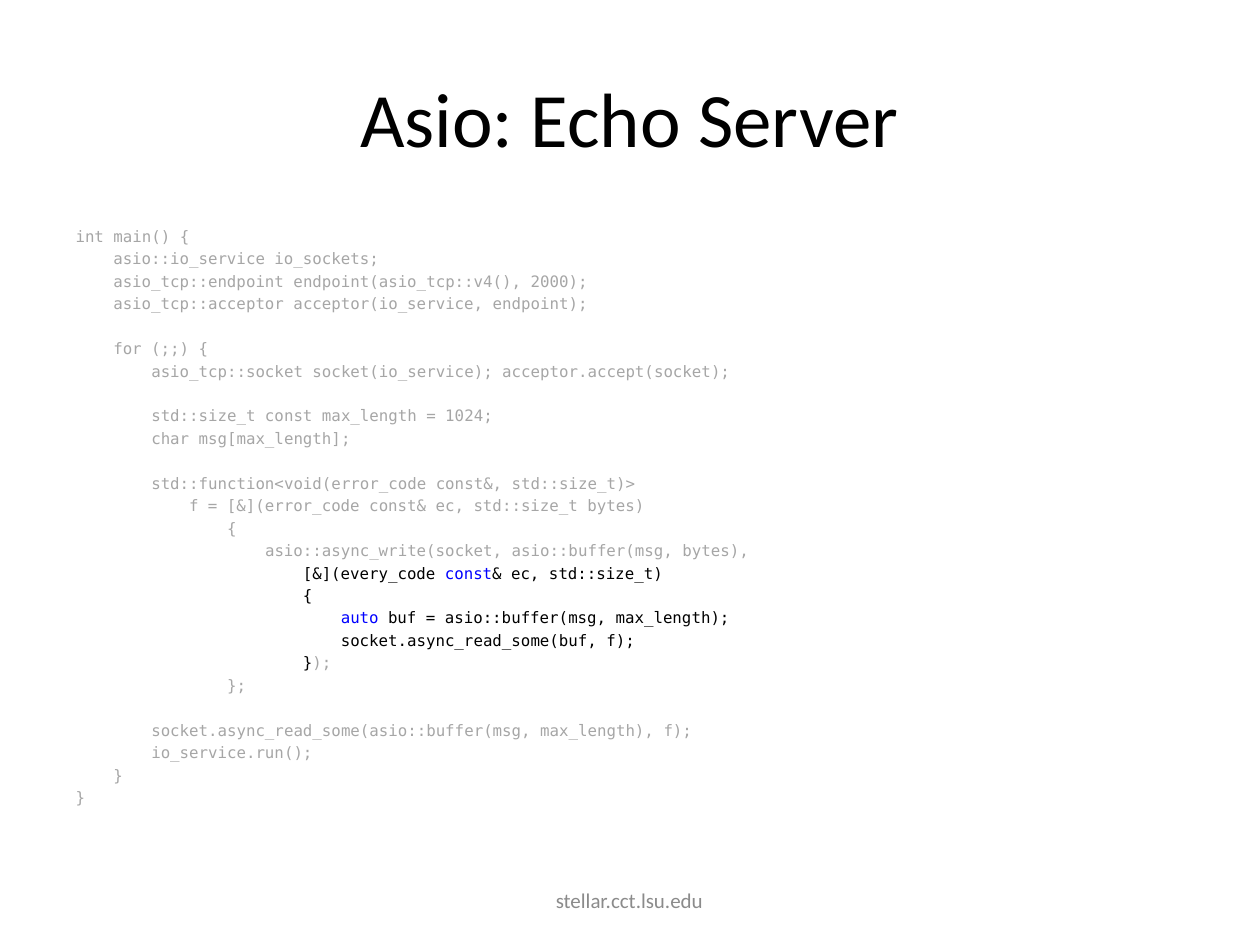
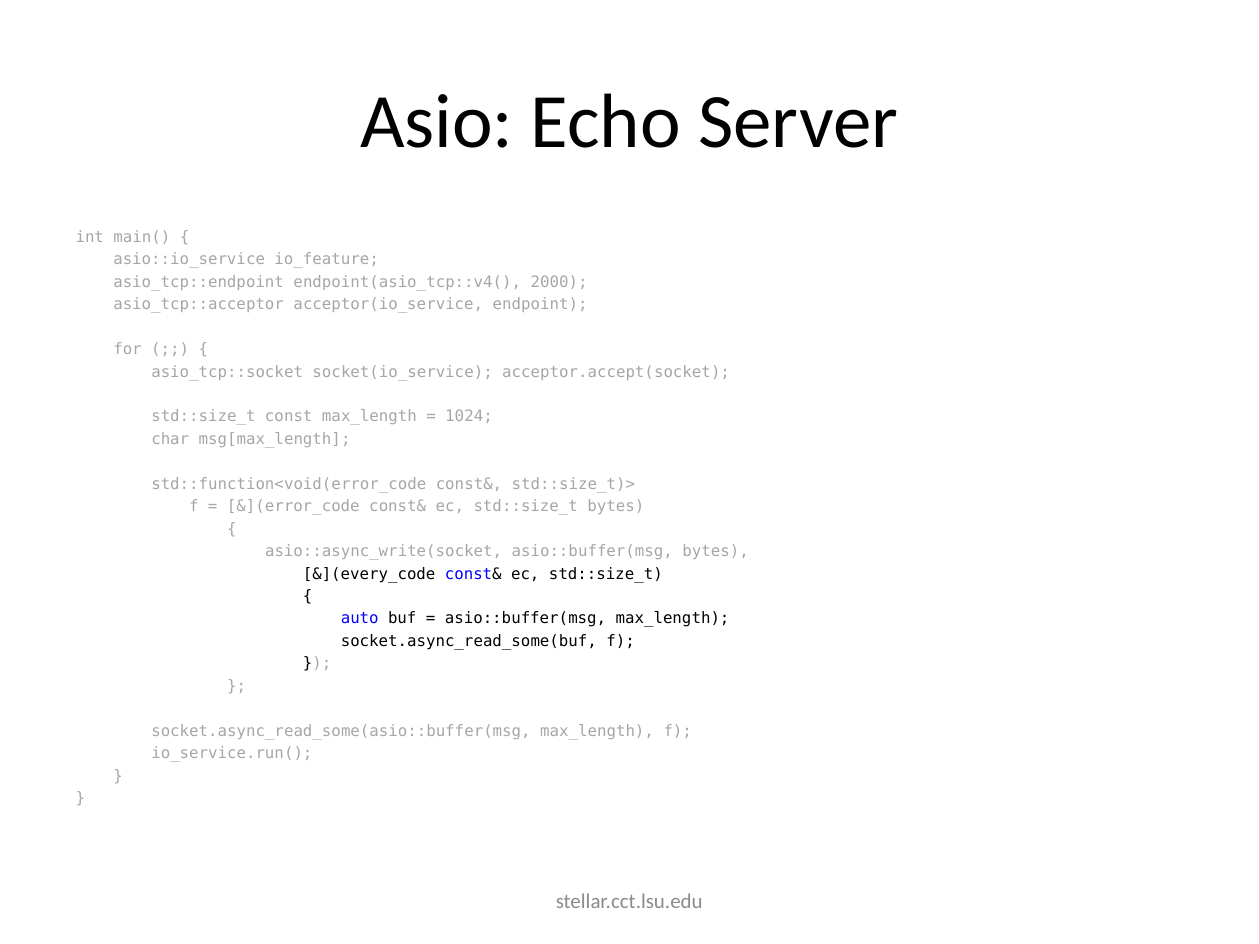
io_sockets: io_sockets -> io_feature
